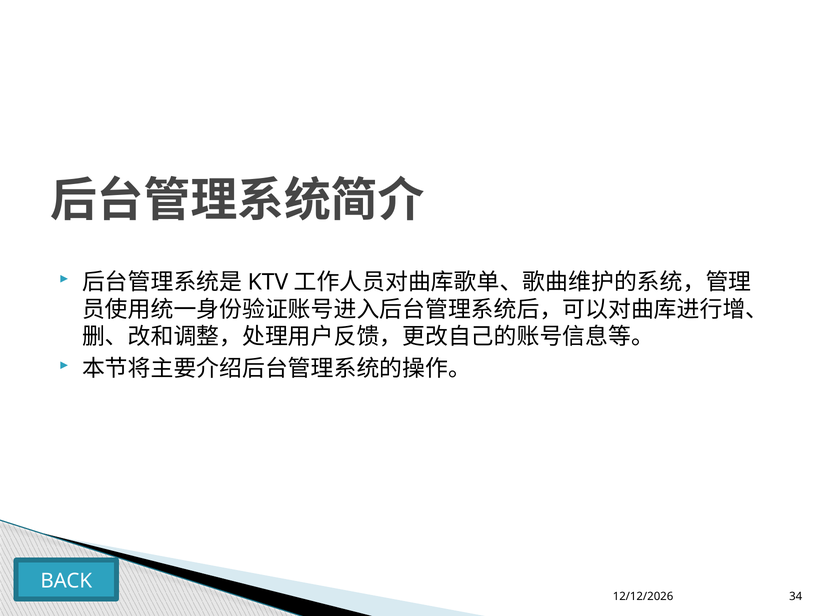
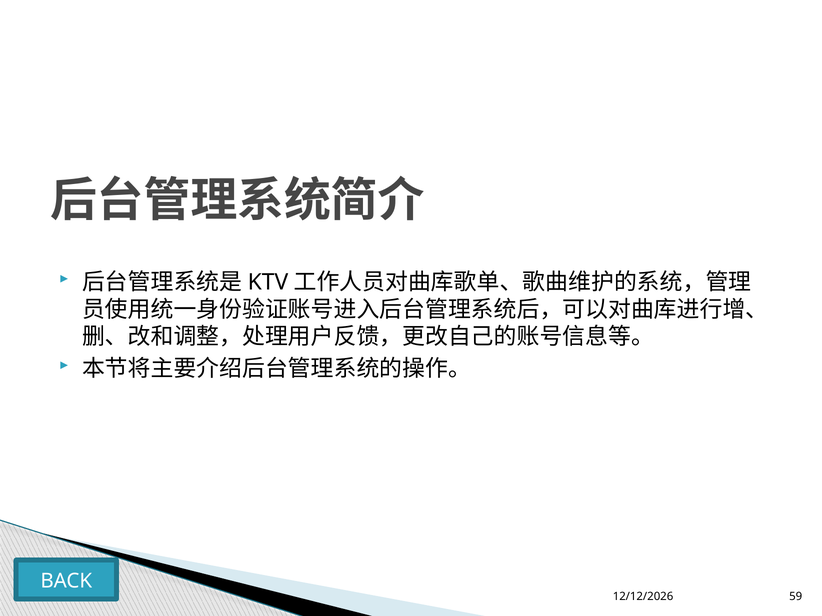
34: 34 -> 59
